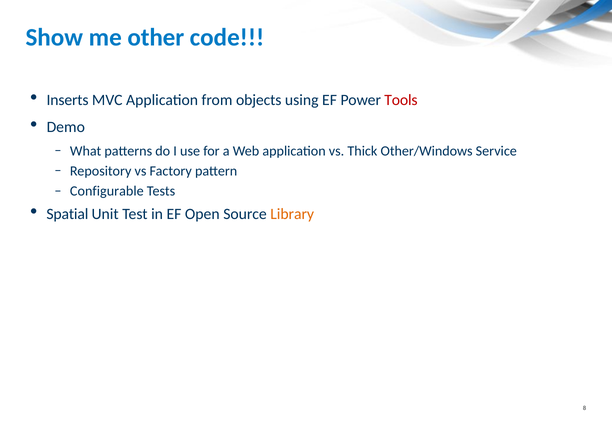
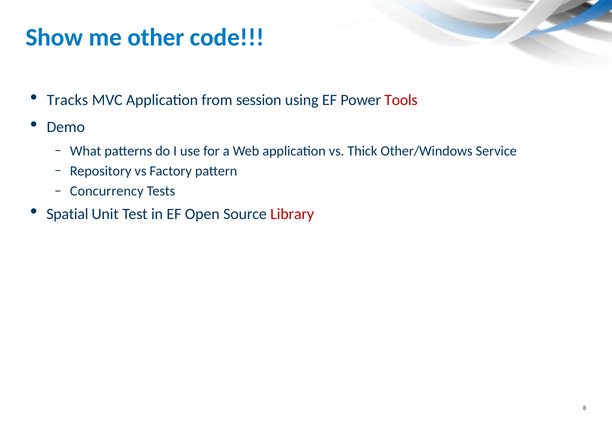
Inserts: Inserts -> Tracks
objects: objects -> session
Configurable: Configurable -> Concurrency
Library colour: orange -> red
